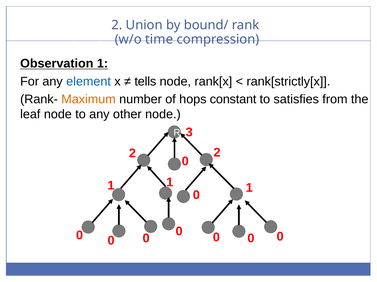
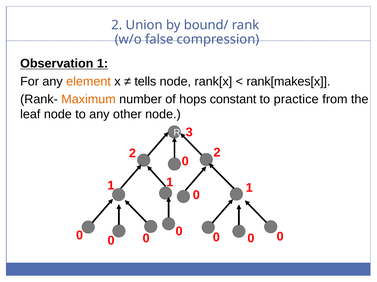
time: time -> false
element colour: blue -> orange
rank[strictly[x: rank[strictly[x -> rank[makes[x
satisfies: satisfies -> practice
